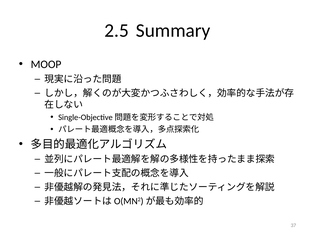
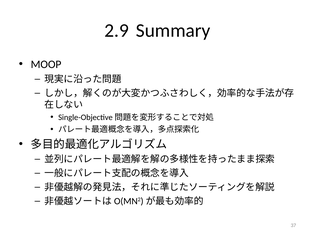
2.5: 2.5 -> 2.9
